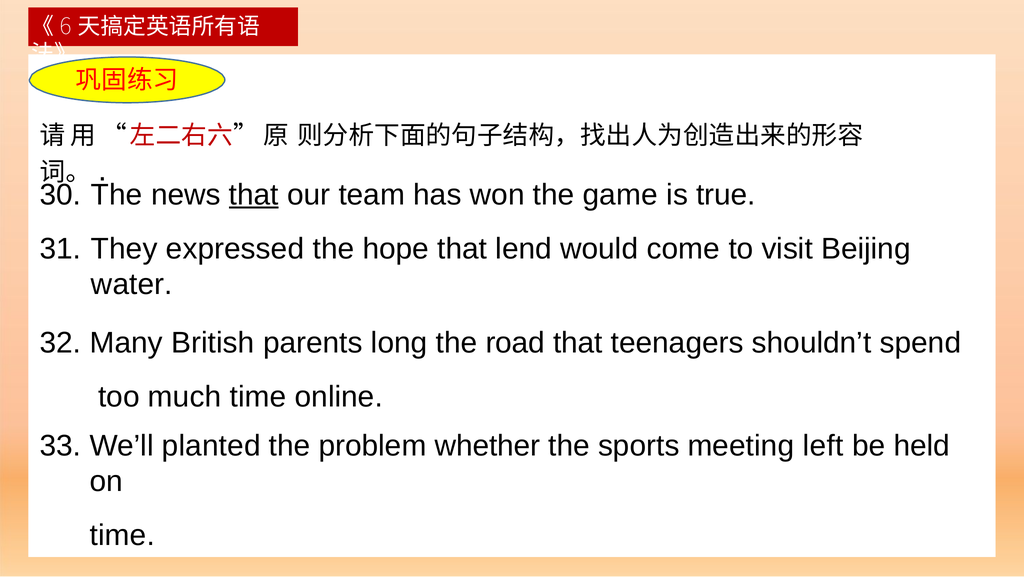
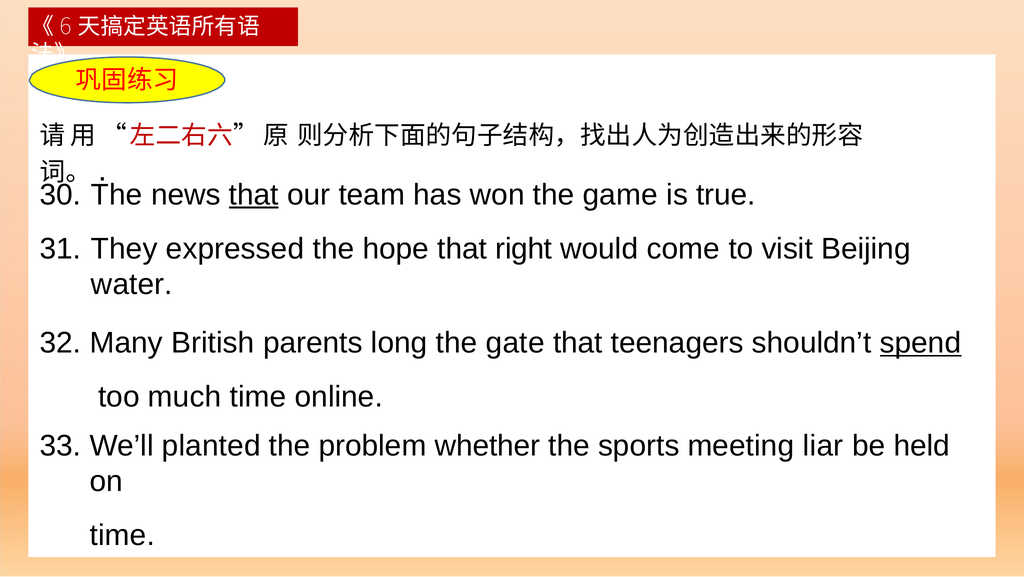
lend: lend -> right
road: road -> gate
spend underline: none -> present
left: left -> liar
